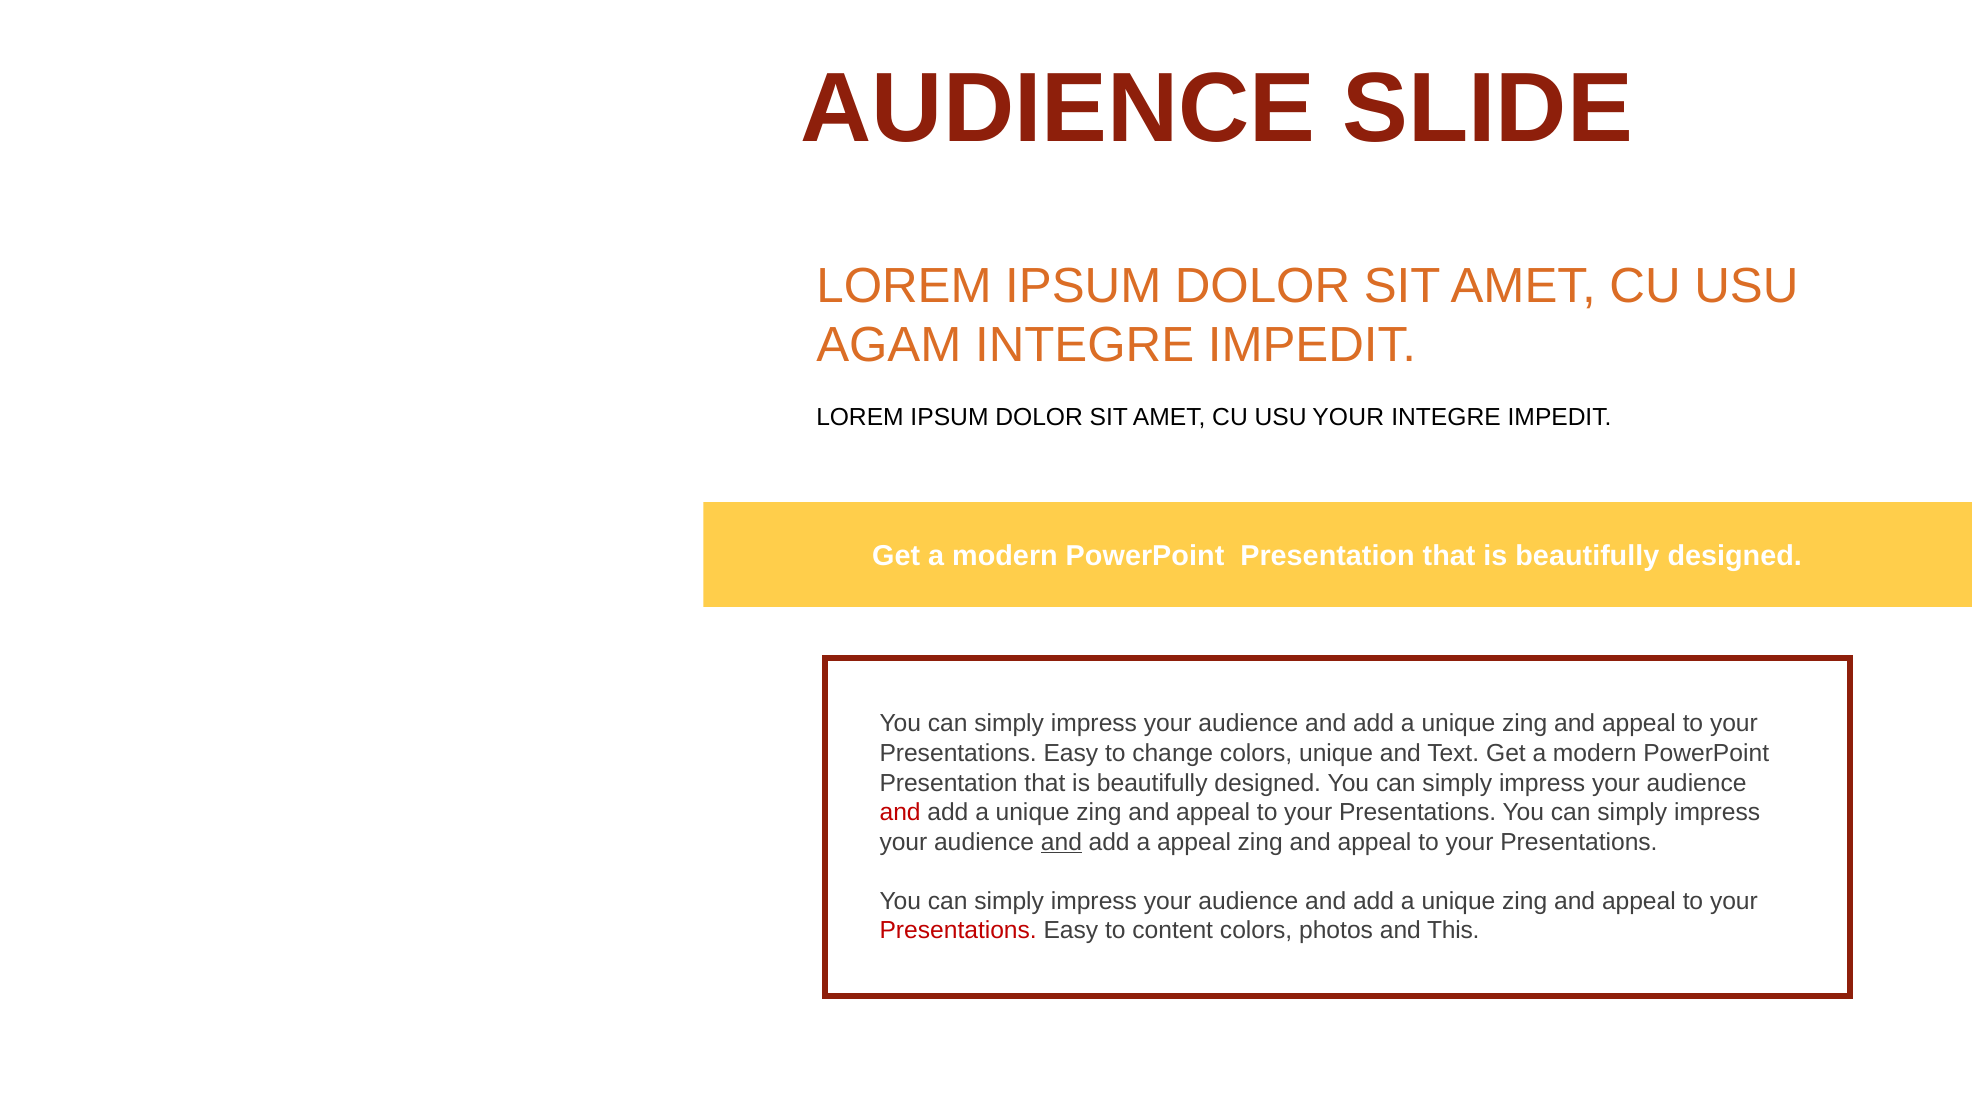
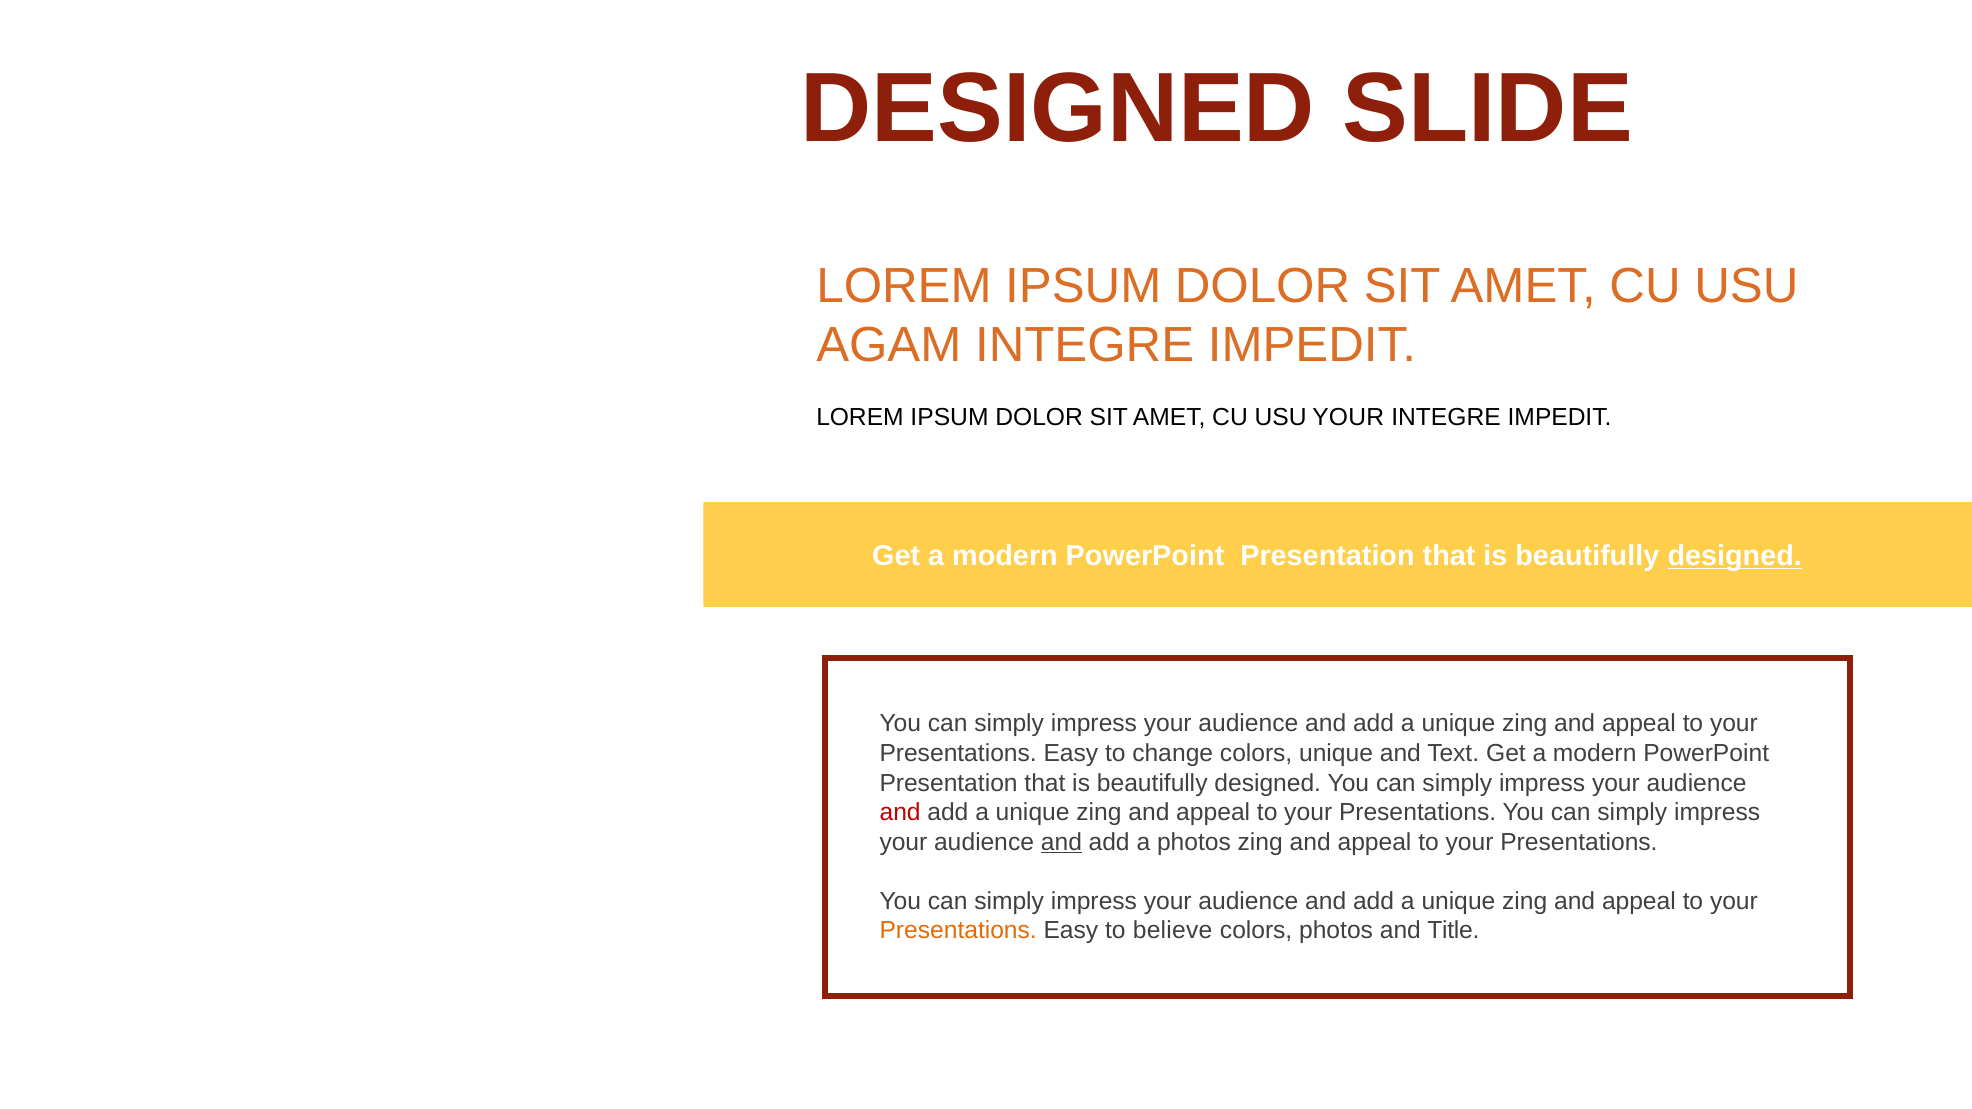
AUDIENCE at (1058, 109): AUDIENCE -> DESIGNED
designed at (1735, 556) underline: none -> present
a appeal: appeal -> photos
Presentations at (958, 931) colour: red -> orange
content: content -> believe
This: This -> Title
